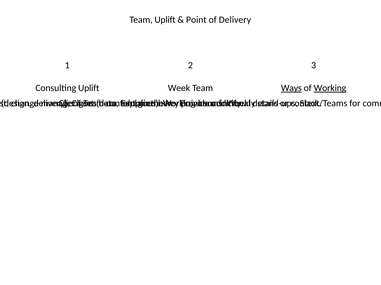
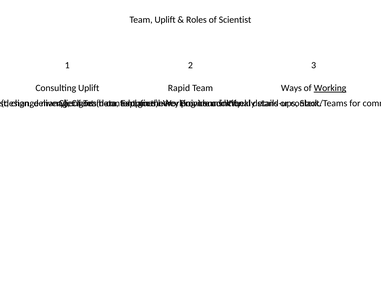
Point at (196, 20): Point -> Roles
of Delivery: Delivery -> Scientist
Week: Week -> Rapid
Ways underline: present -> none
